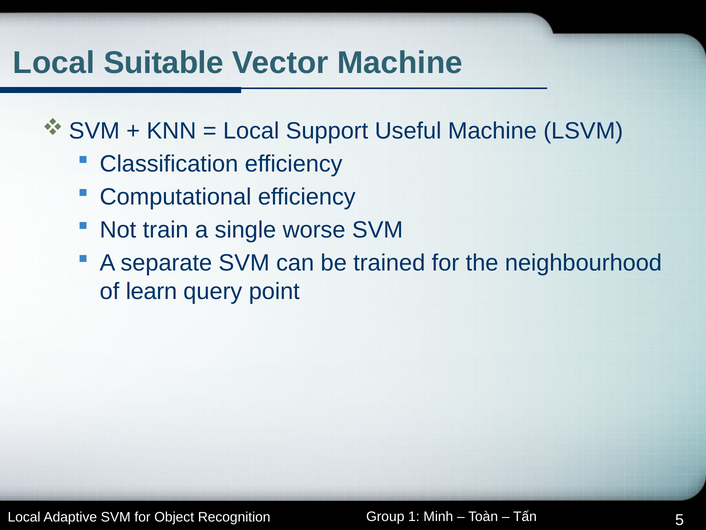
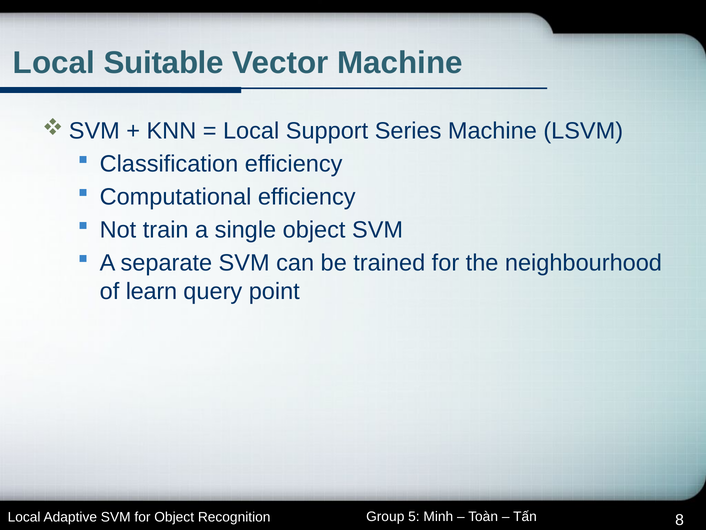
Useful: Useful -> Series
single worse: worse -> object
1: 1 -> 5
5: 5 -> 8
